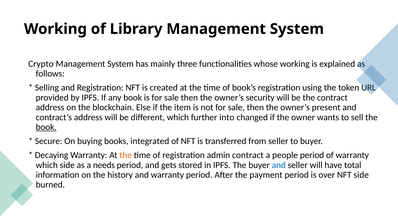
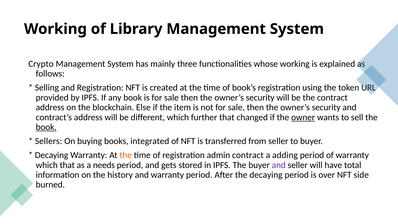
present at (326, 107): present -> security
further into: into -> that
owner underline: none -> present
Secure: Secure -> Sellers
people: people -> adding
which side: side -> that
and at (279, 165) colour: blue -> purple
the payment: payment -> decaying
